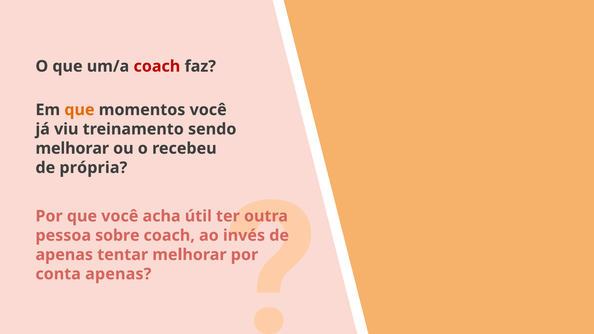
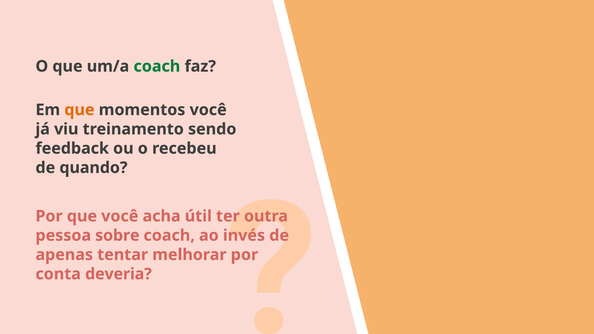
coach at (157, 66) colour: red -> green
melhorar at (72, 148): melhorar -> feedback
própria: própria -> quando
conta apenas: apenas -> deveria
